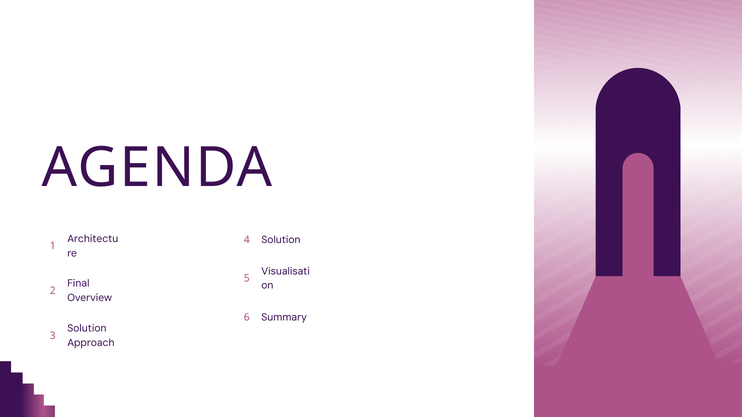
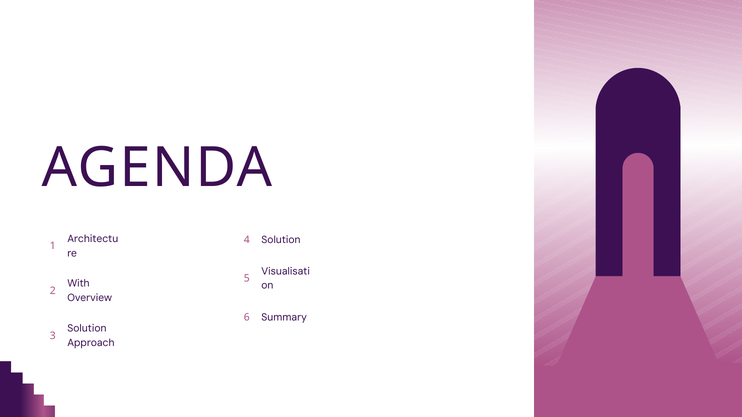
Final: Final -> With
